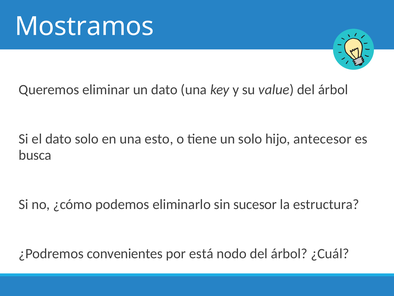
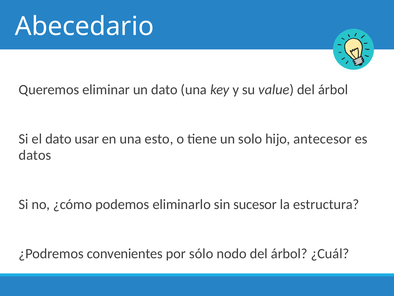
Mostramos: Mostramos -> Abecedario
dato solo: solo -> usar
busca: busca -> datos
está: está -> sólo
